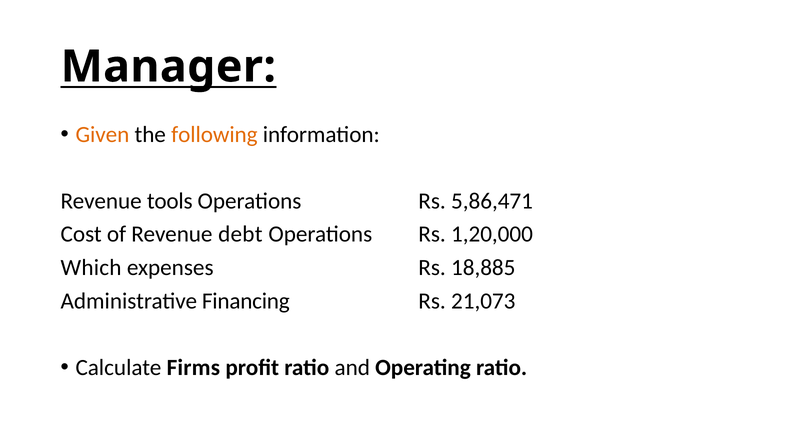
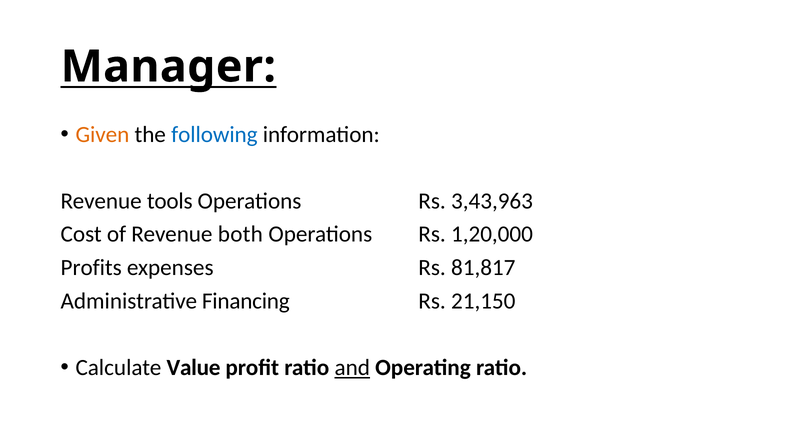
following colour: orange -> blue
5,86,471: 5,86,471 -> 3,43,963
debt: debt -> both
Which: Which -> Profits
18,885: 18,885 -> 81,817
21,073: 21,073 -> 21,150
Firms: Firms -> Value
and underline: none -> present
